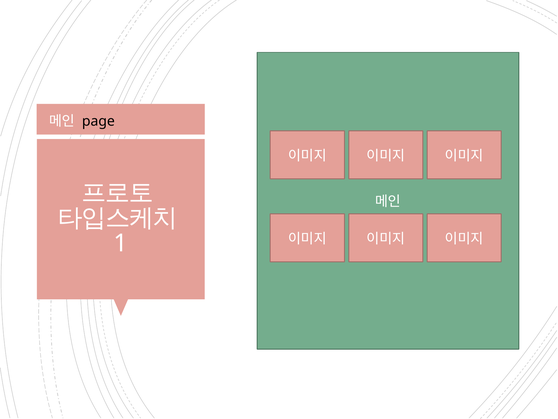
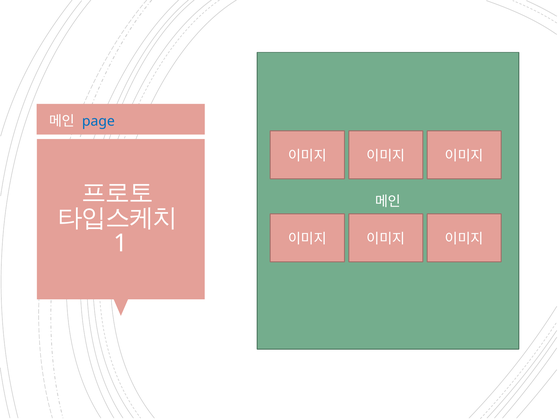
page colour: black -> blue
